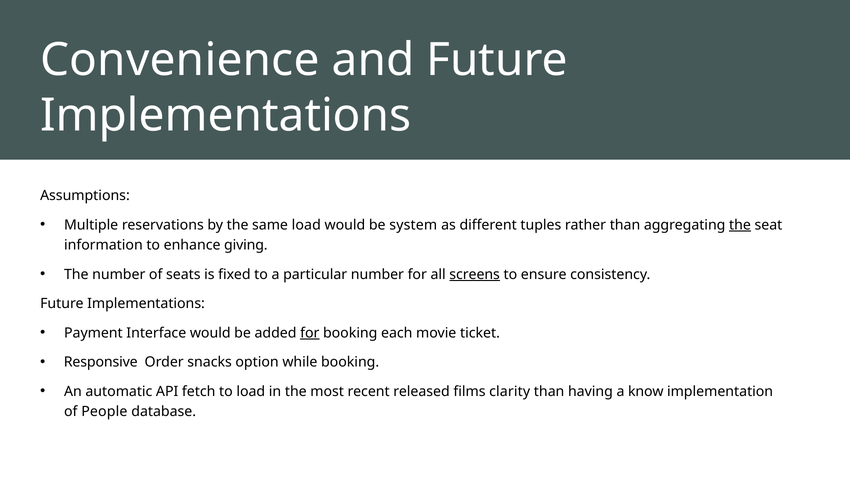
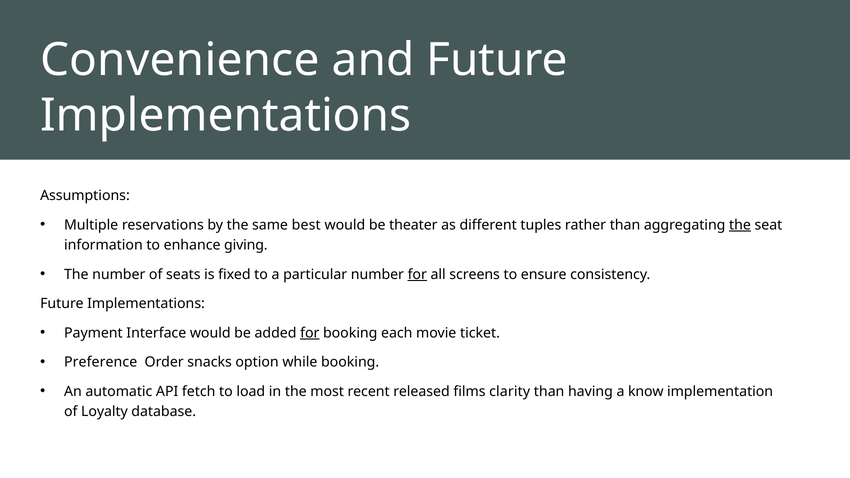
same load: load -> best
system: system -> theater
for at (417, 275) underline: none -> present
screens underline: present -> none
Responsive: Responsive -> Preference
People: People -> Loyalty
